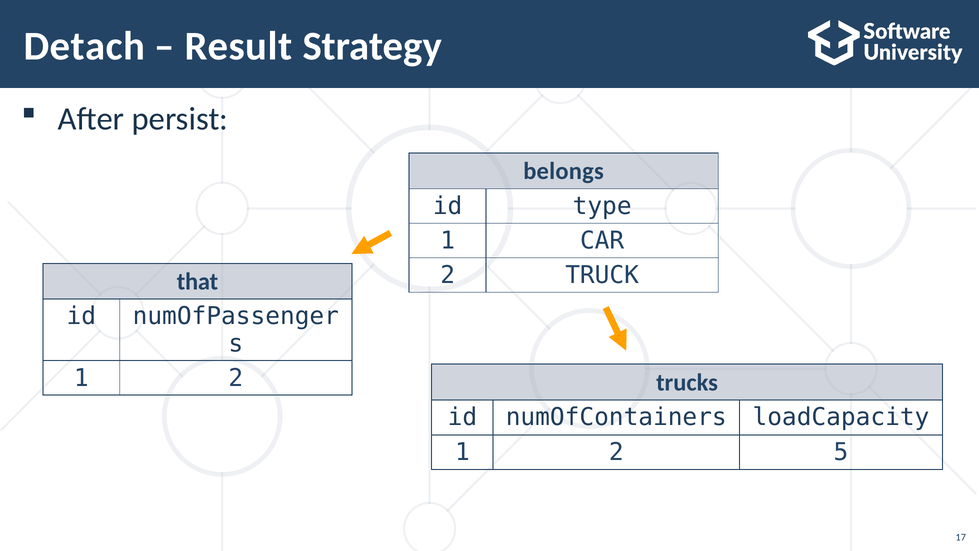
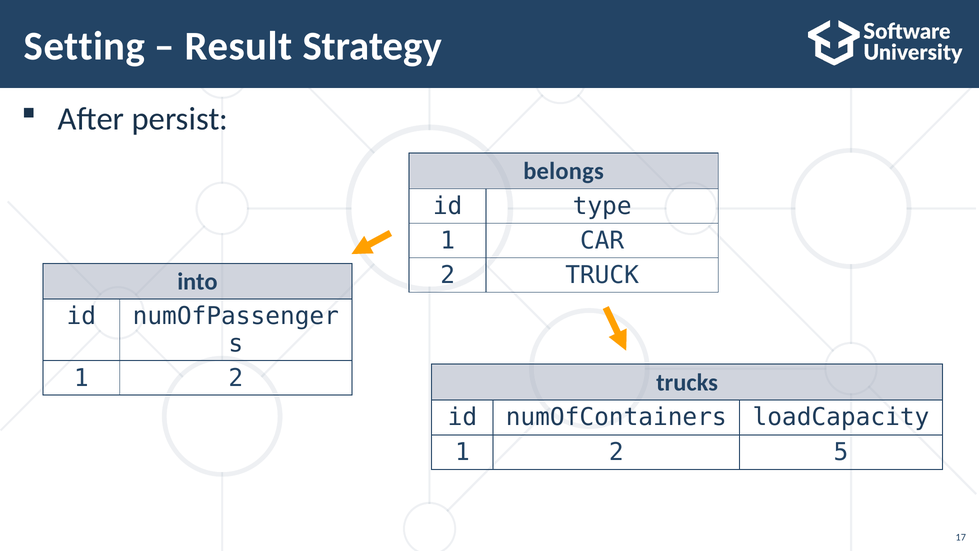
Detach: Detach -> Setting
that: that -> into
